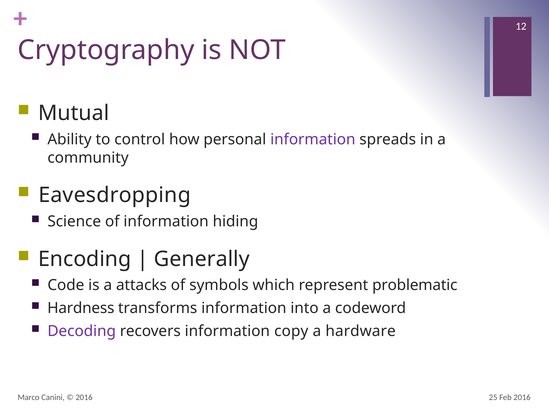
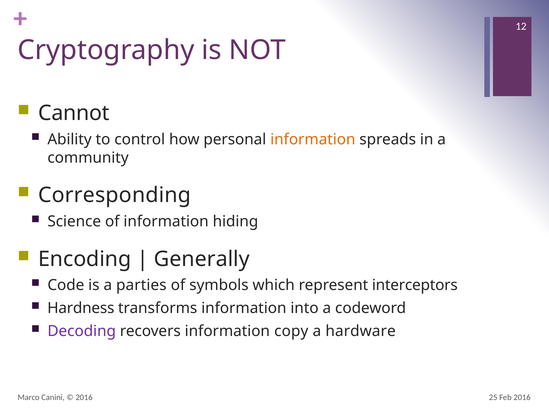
Mutual: Mutual -> Cannot
information at (313, 139) colour: purple -> orange
Eavesdropping: Eavesdropping -> Corresponding
attacks: attacks -> parties
problematic: problematic -> interceptors
